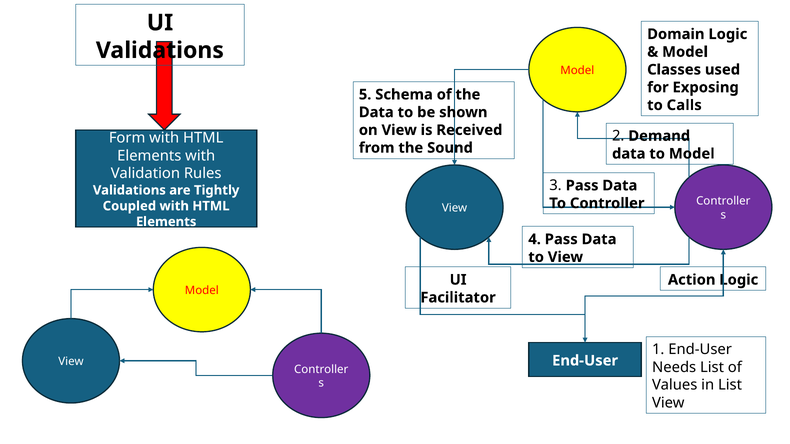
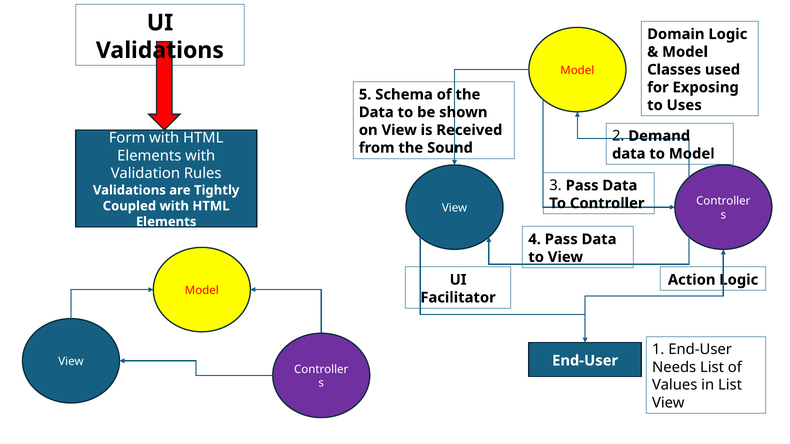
Calls: Calls -> Uses
